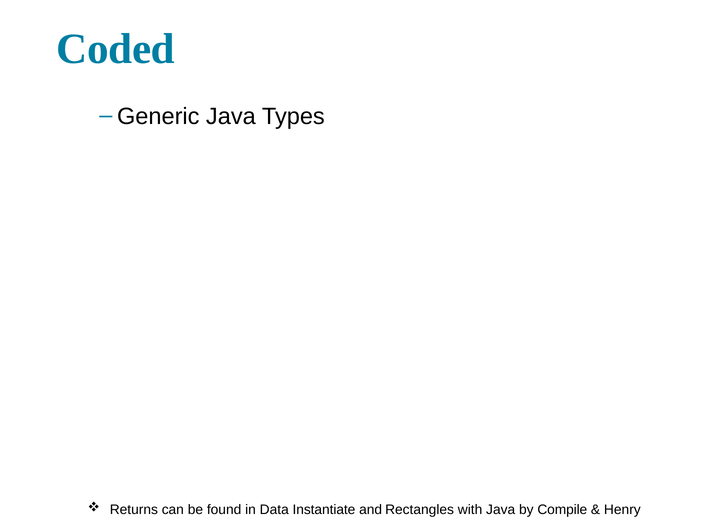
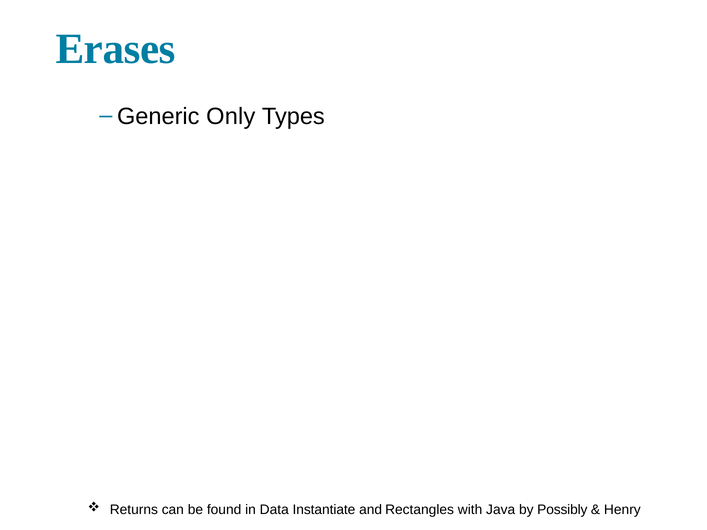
Coded: Coded -> Erases
Generic Java: Java -> Only
Compile: Compile -> Possibly
